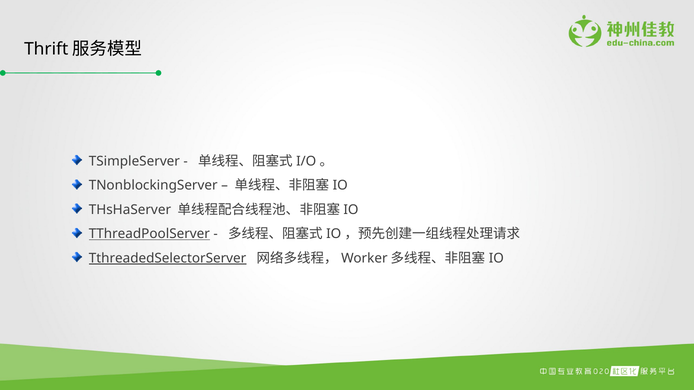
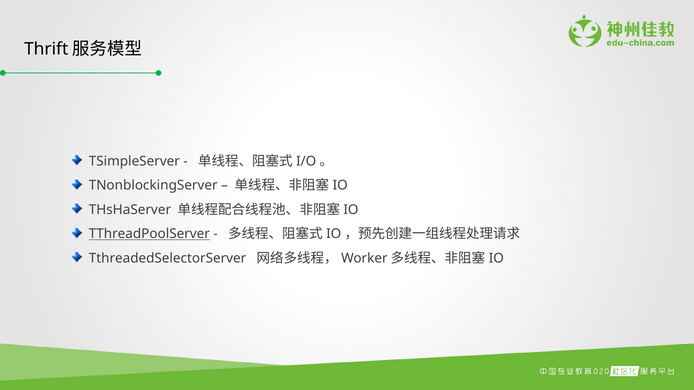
TthreadedSelectorServer underline: present -> none
